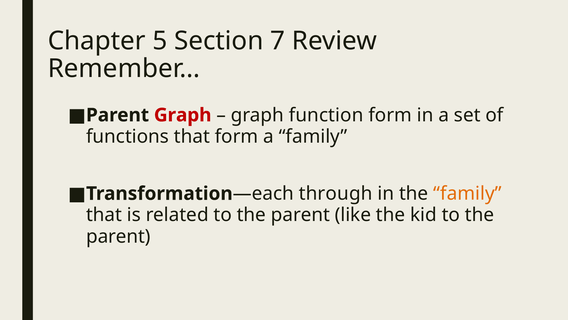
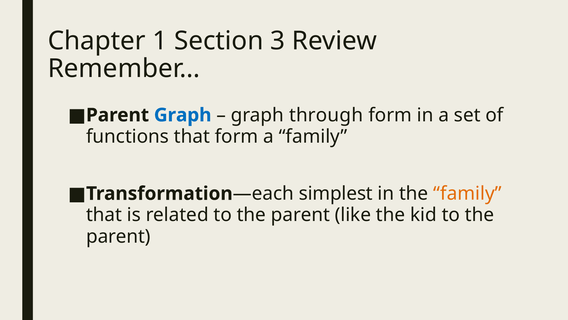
5: 5 -> 1
7: 7 -> 3
Graph at (183, 115) colour: red -> blue
function: function -> through
through: through -> simplest
